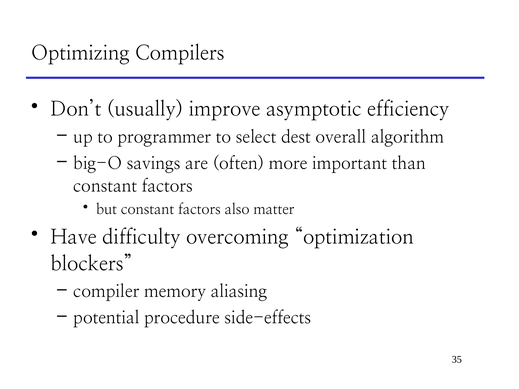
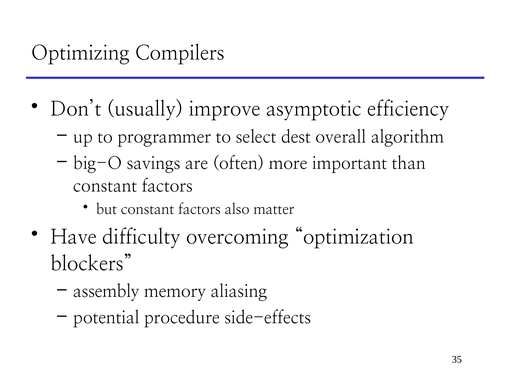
compiler: compiler -> assembly
